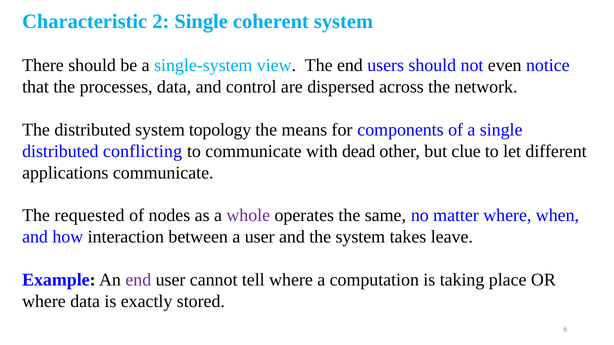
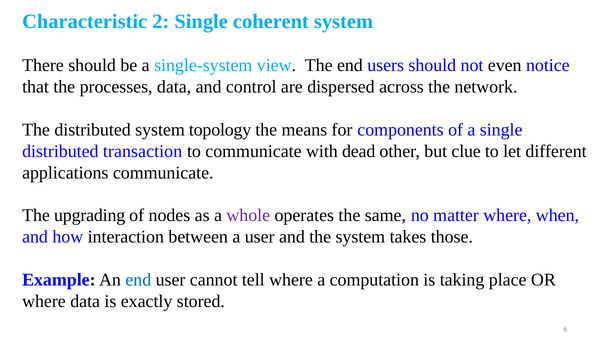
conflicting: conflicting -> transaction
requested: requested -> upgrading
leave: leave -> those
end at (138, 280) colour: purple -> blue
